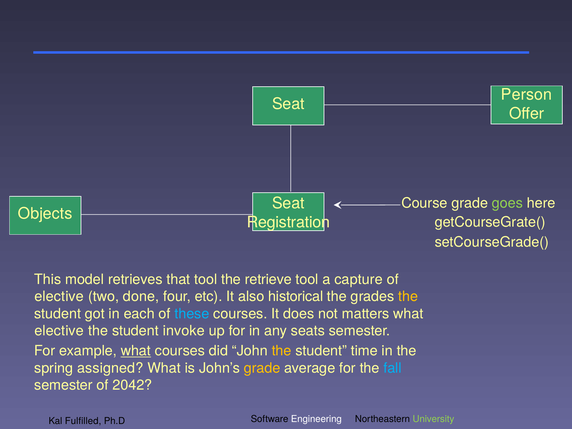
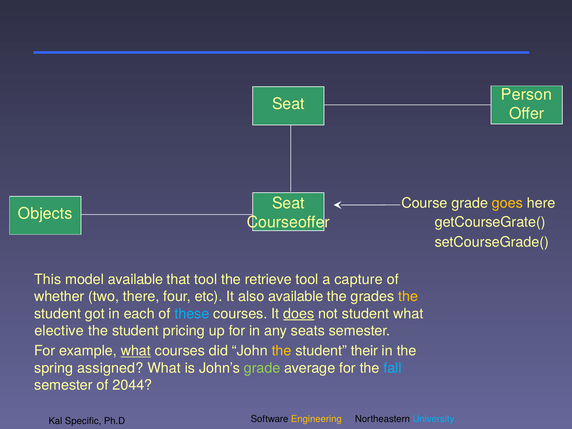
goes colour: light green -> yellow
Registration: Registration -> Courseoffer
model retrieves: retrieves -> available
elective at (59, 296): elective -> whether
done: done -> there
also historical: historical -> available
does underline: none -> present
not matters: matters -> student
invoke: invoke -> pricing
time: time -> their
grade at (262, 368) colour: yellow -> light green
2042: 2042 -> 2044
Engineering colour: white -> yellow
University colour: light green -> light blue
Fulfilled: Fulfilled -> Specific
